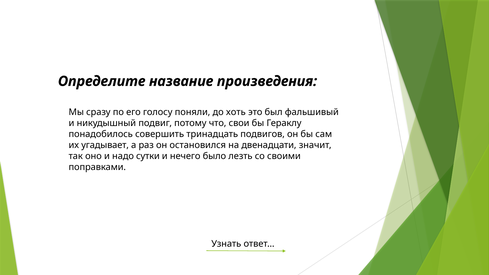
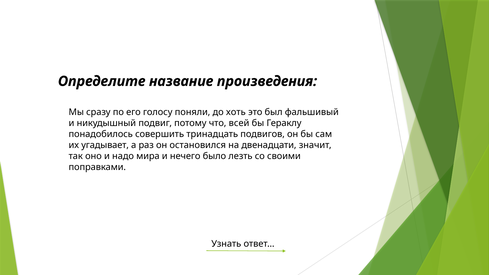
свои: свои -> всей
сутки: сутки -> мира
